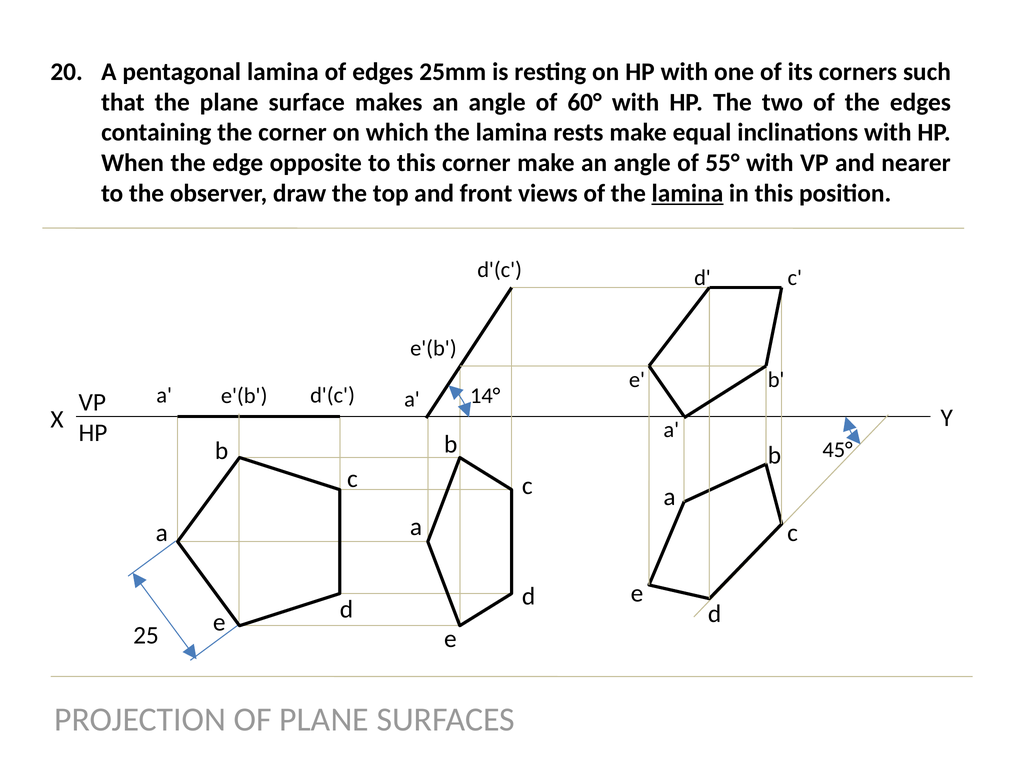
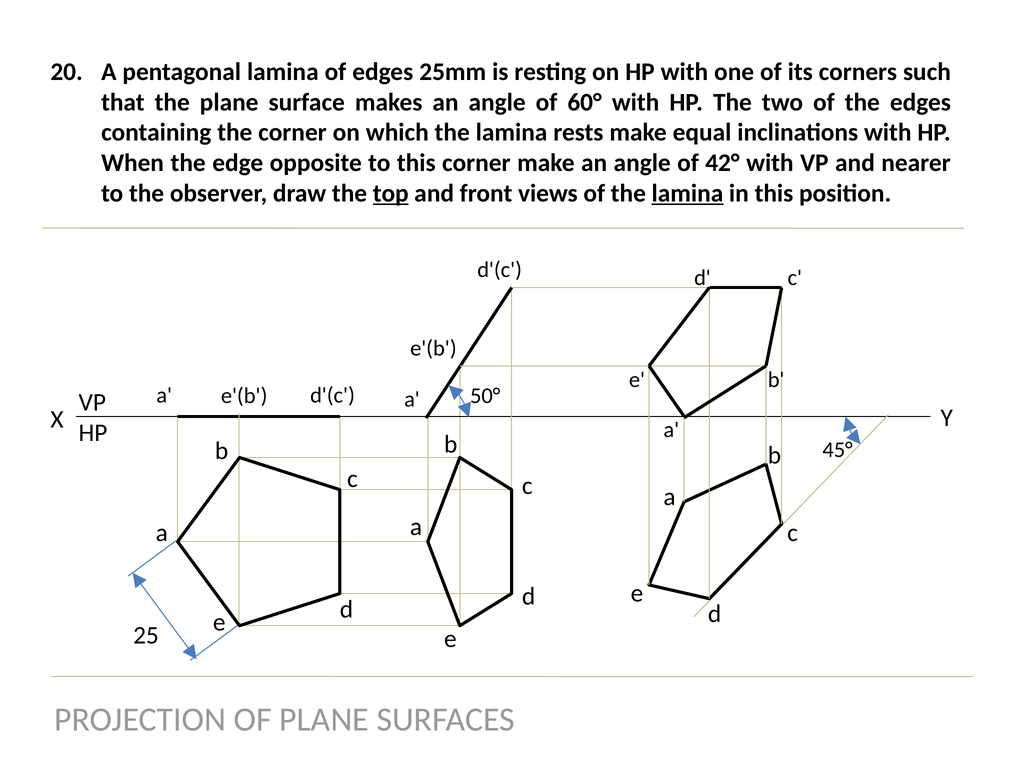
55°: 55° -> 42°
top underline: none -> present
14°: 14° -> 50°
